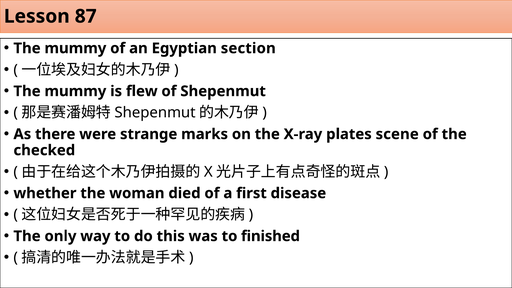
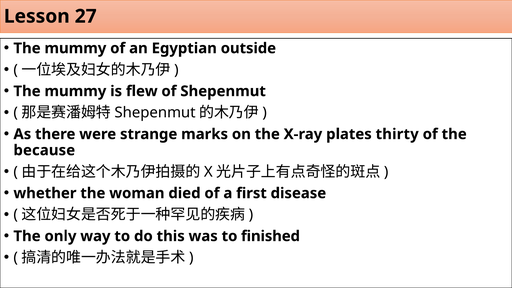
87: 87 -> 27
section: section -> outside
scene: scene -> thirty
checked: checked -> because
